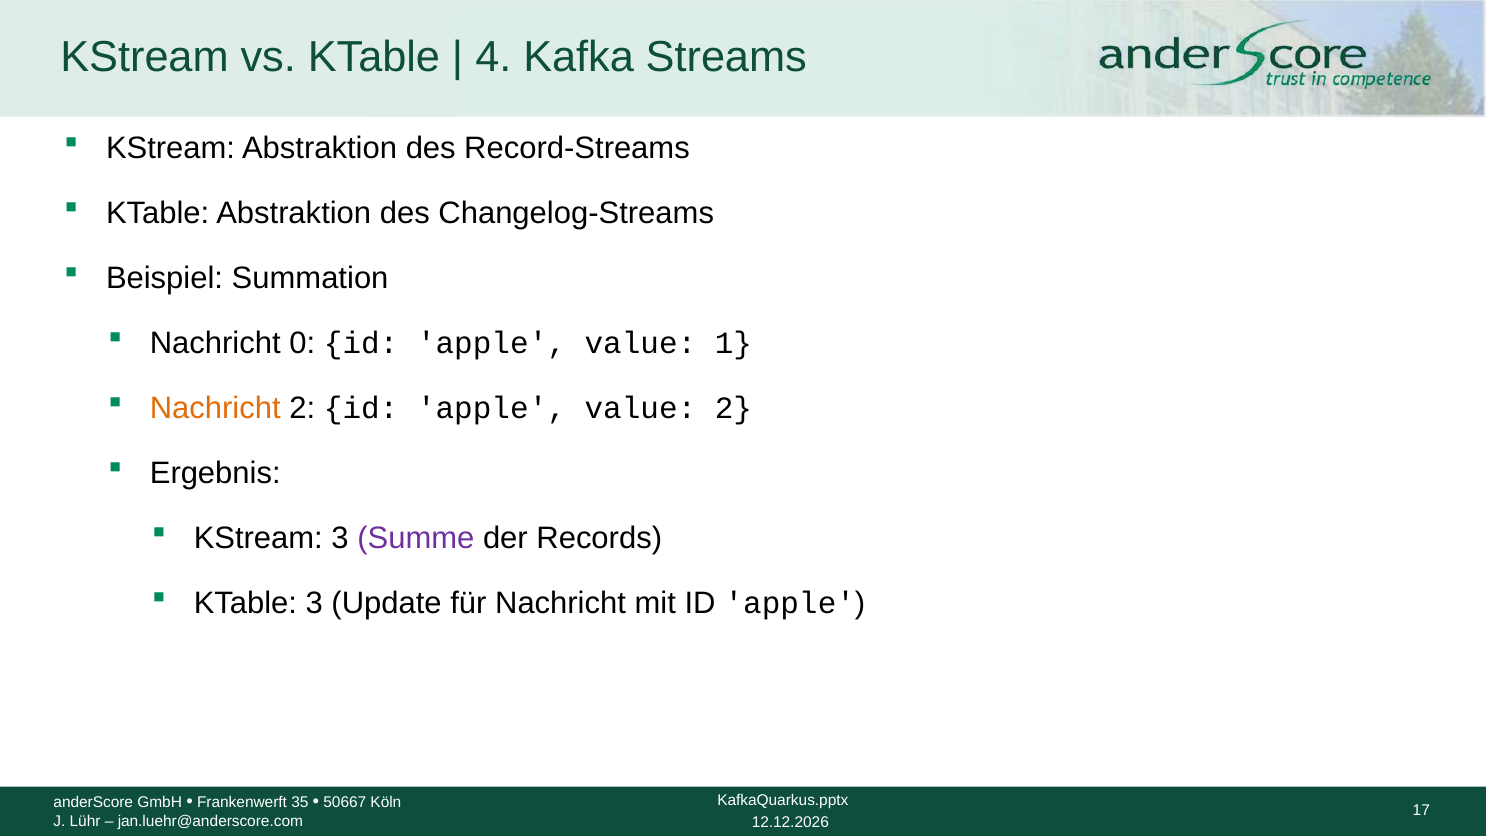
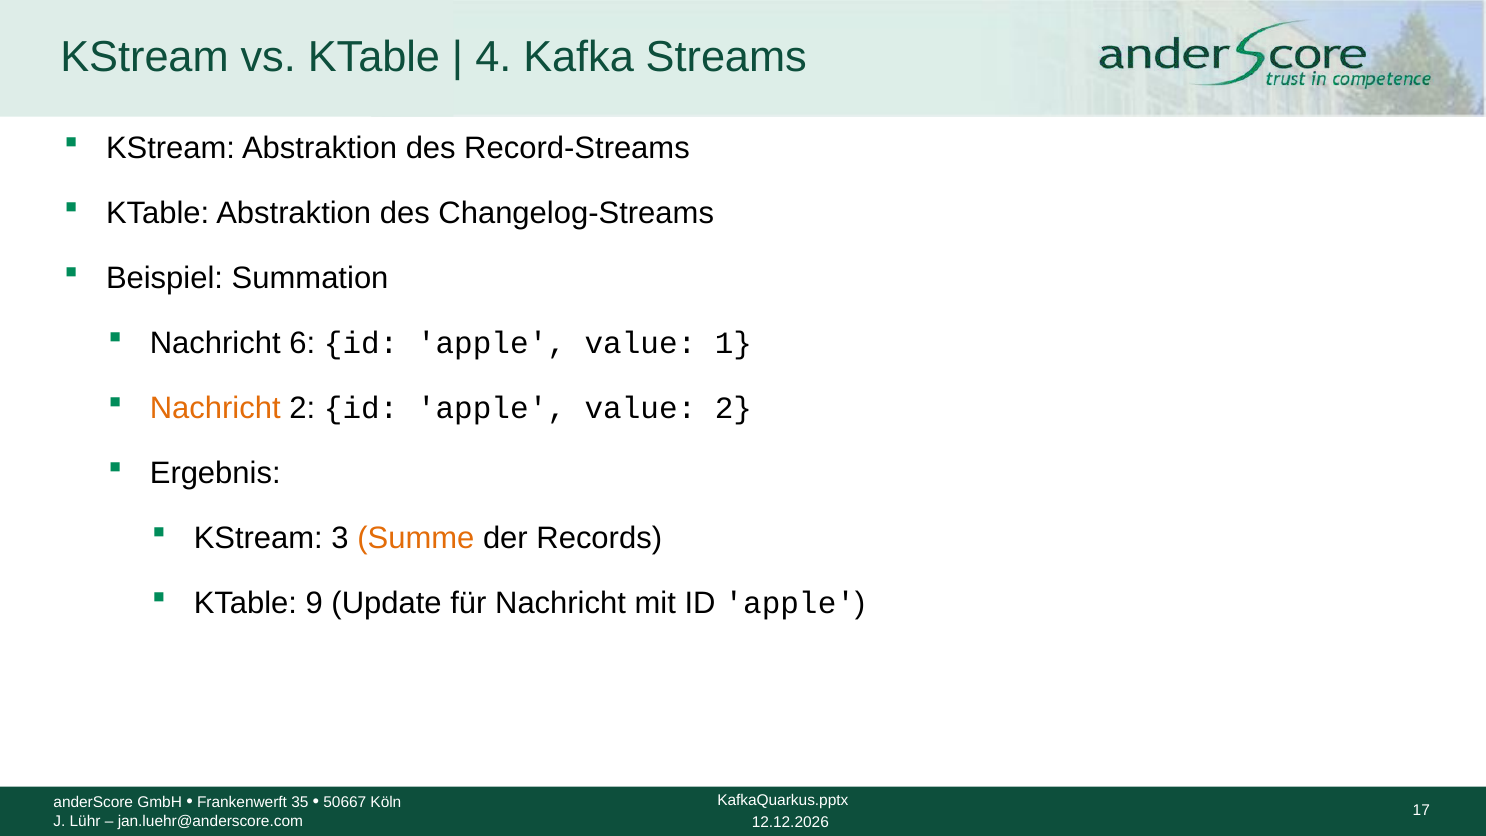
0: 0 -> 6
Summe colour: purple -> orange
KTable 3: 3 -> 9
